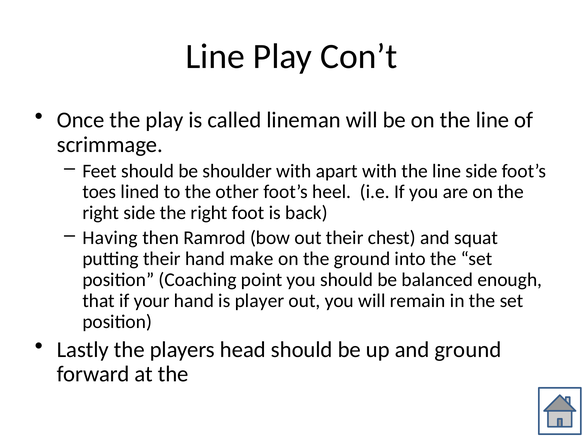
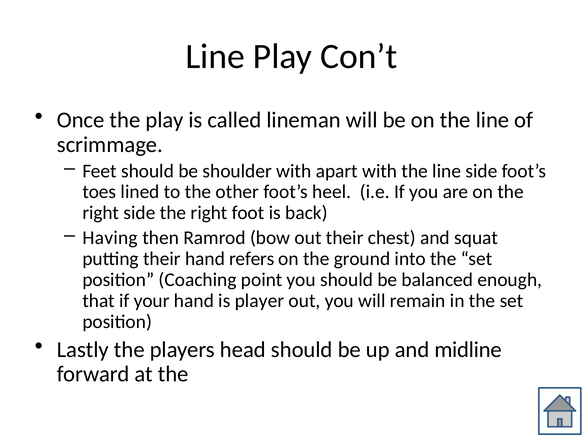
make: make -> refers
and ground: ground -> midline
